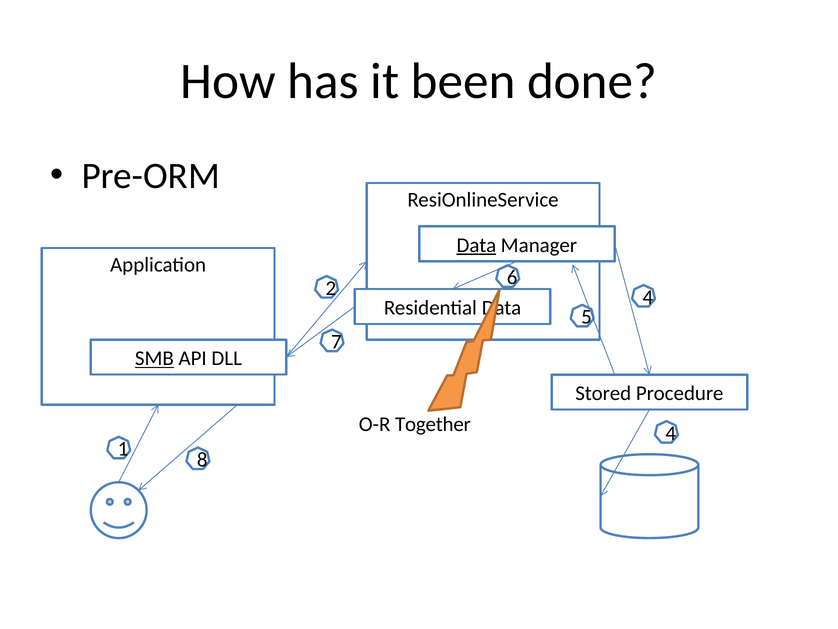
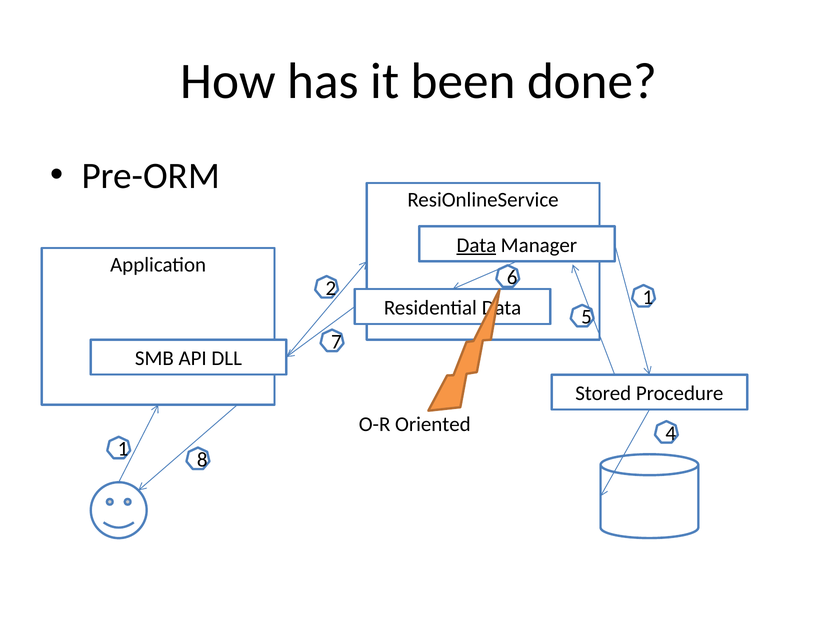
2 4: 4 -> 1
SMB underline: present -> none
Together: Together -> Oriented
